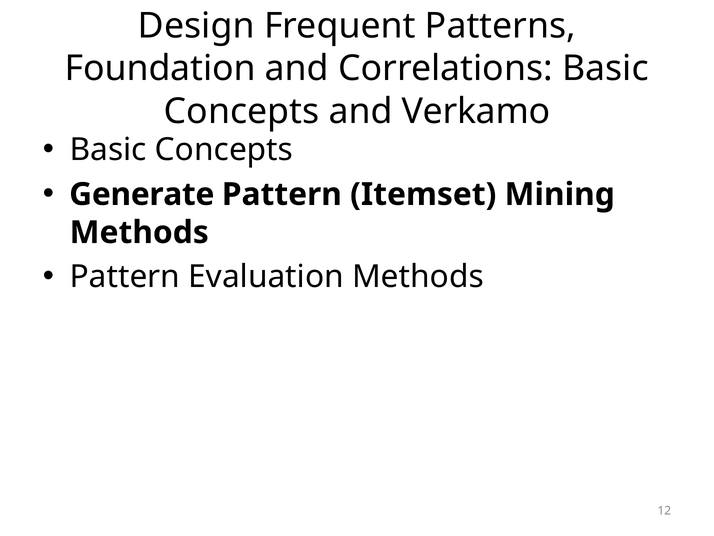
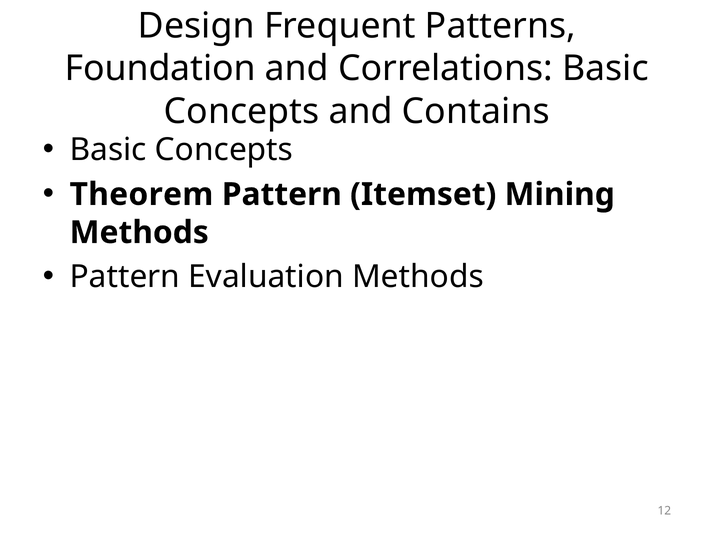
Verkamo: Verkamo -> Contains
Generate: Generate -> Theorem
